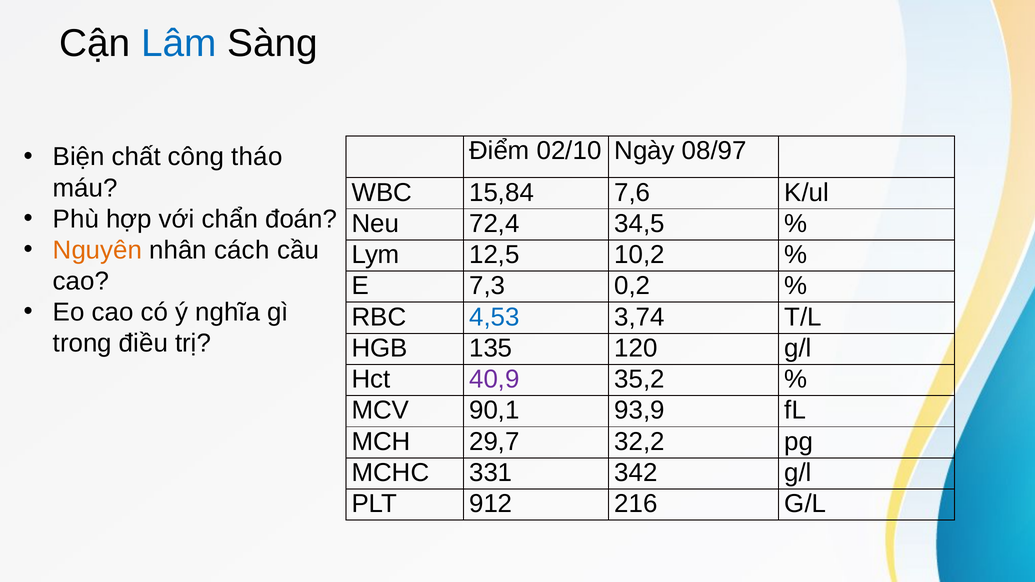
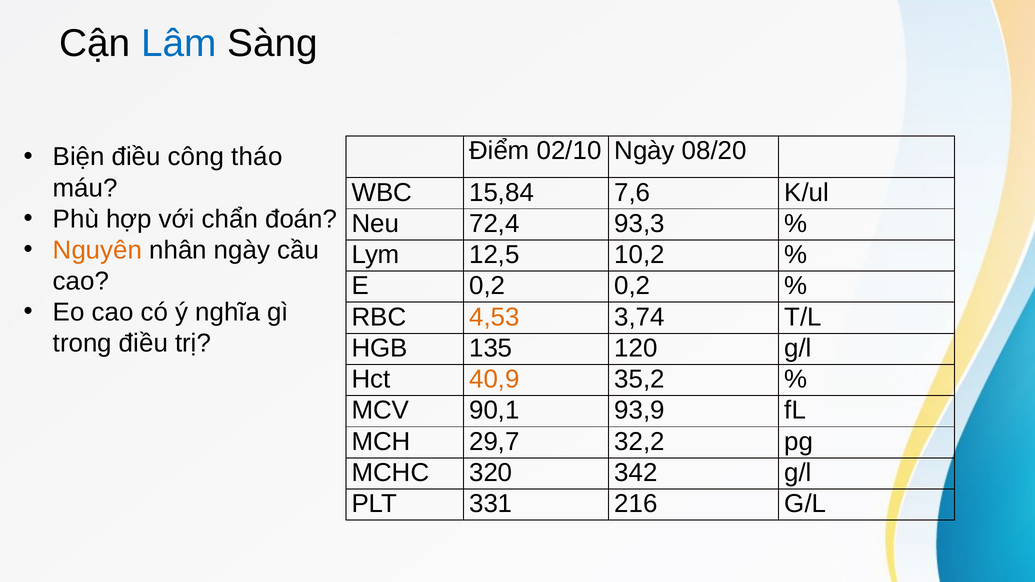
08/97: 08/97 -> 08/20
Biện chất: chất -> điều
34,5: 34,5 -> 93,3
nhân cách: cách -> ngày
E 7,3: 7,3 -> 0,2
4,53 colour: blue -> orange
40,9 colour: purple -> orange
331: 331 -> 320
912: 912 -> 331
